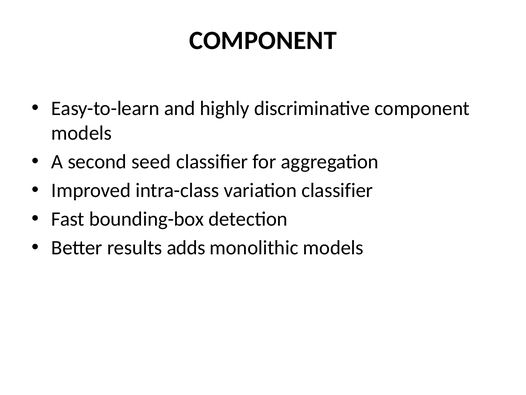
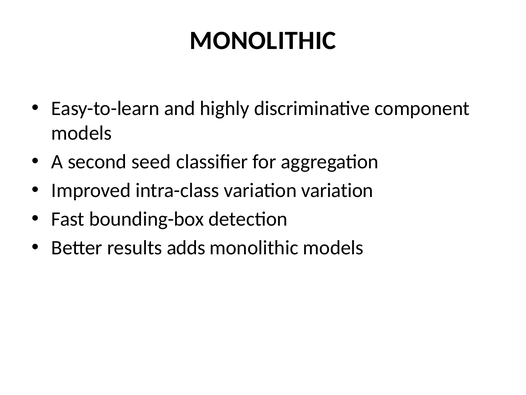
COMPONENT at (263, 40): COMPONENT -> MONOLITHIC
variation classifier: classifier -> variation
